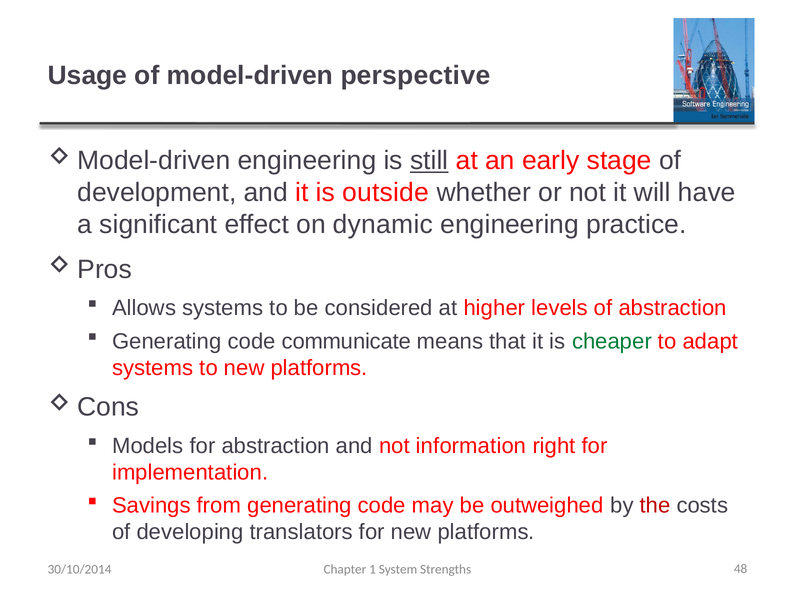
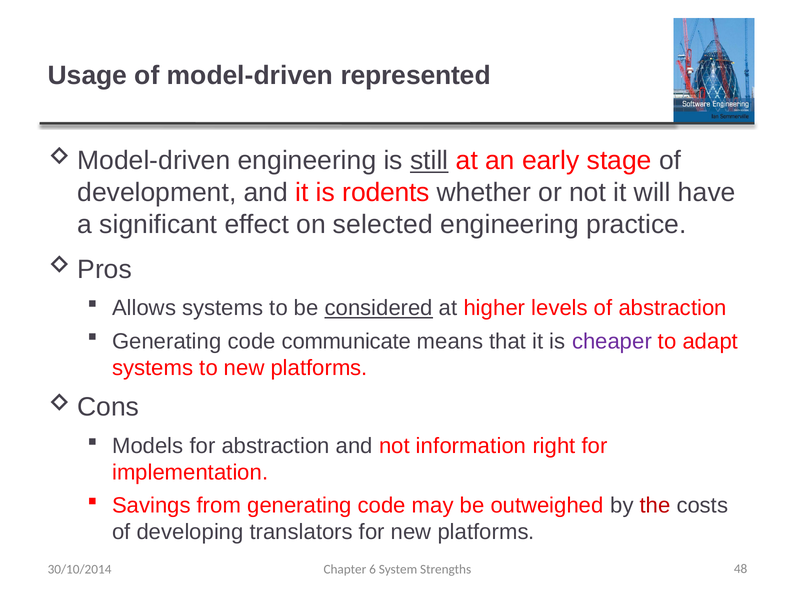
perspective: perspective -> represented
outside: outside -> rodents
dynamic: dynamic -> selected
considered underline: none -> present
cheaper colour: green -> purple
1: 1 -> 6
